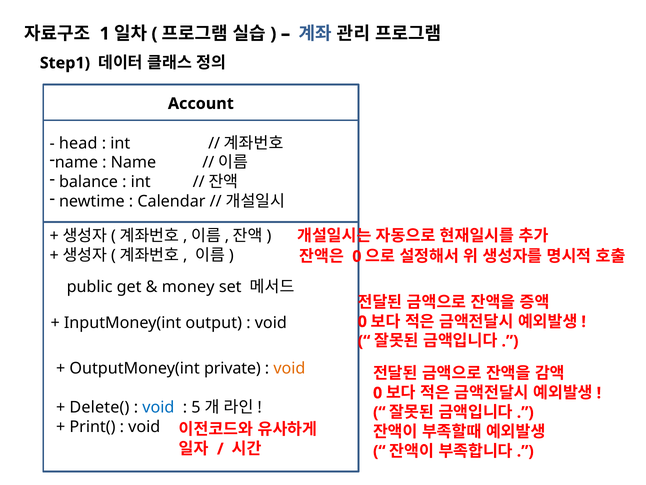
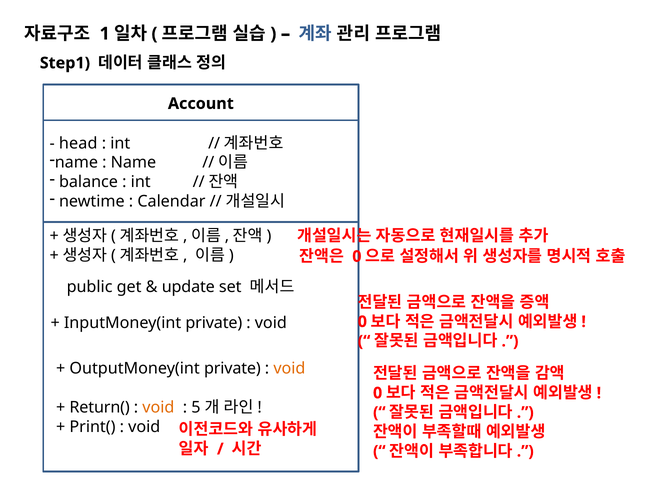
money: money -> update
InputMoney(int output: output -> private
Delete(: Delete( -> Return(
void at (158, 407) colour: blue -> orange
